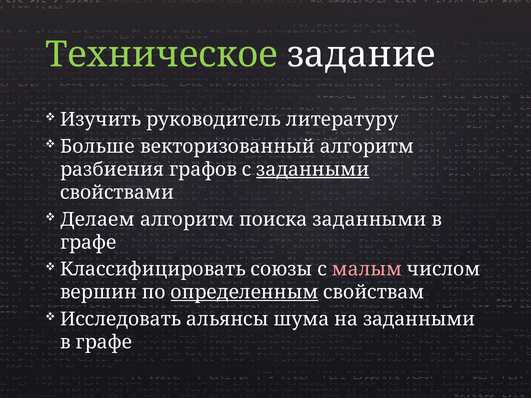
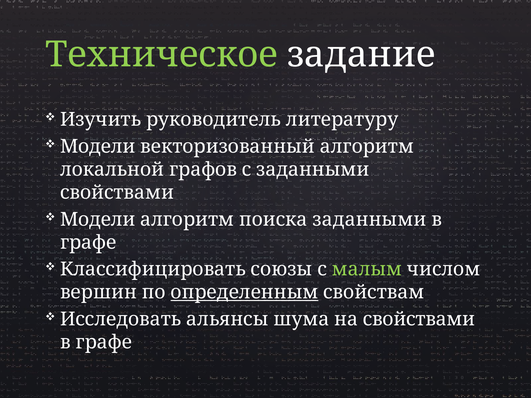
Больше at (97, 146): Больше -> Модели
разбиения: разбиения -> локальной
заданными at (313, 170) underline: present -> none
Делаем at (97, 219): Делаем -> Модели
малым colour: pink -> light green
на заданными: заданными -> свойствами
